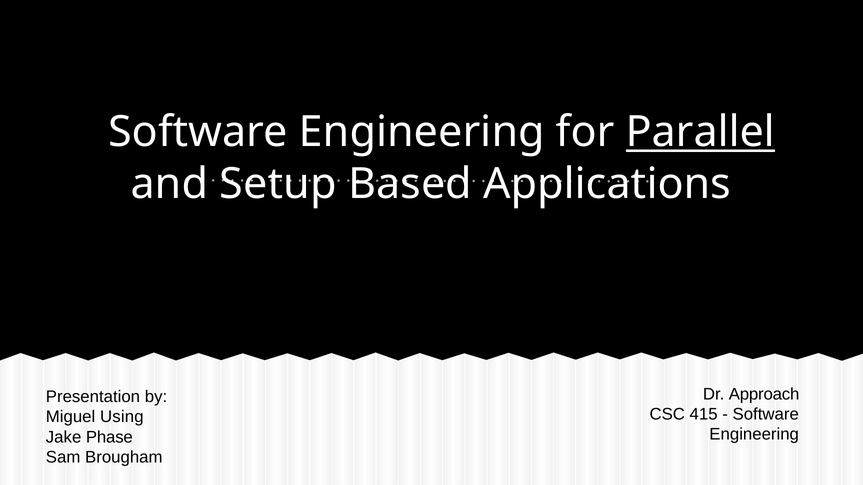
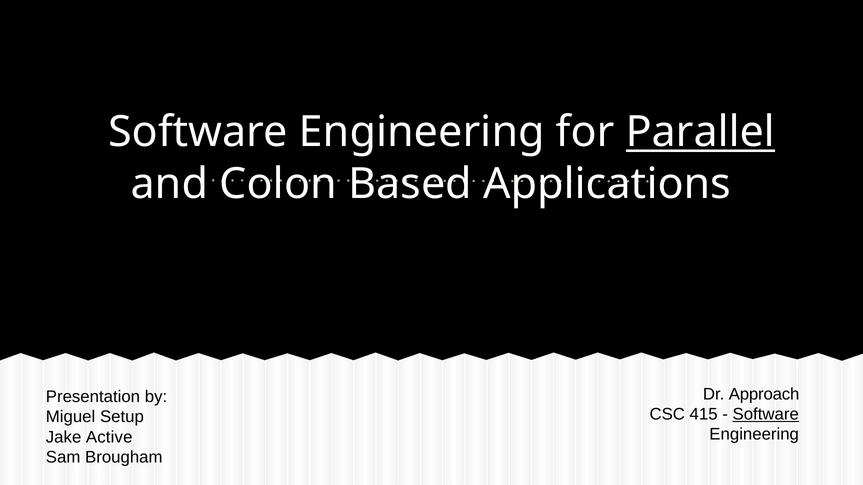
Setup: Setup -> Colon
Software at (766, 415) underline: none -> present
Using: Using -> Setup
Phase: Phase -> Active
